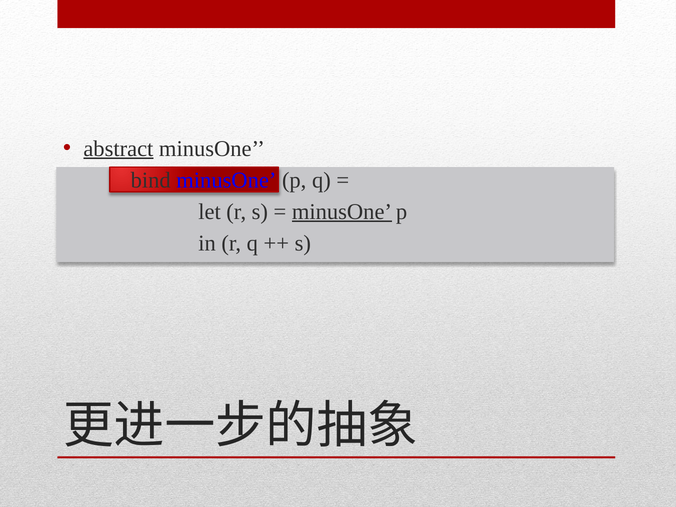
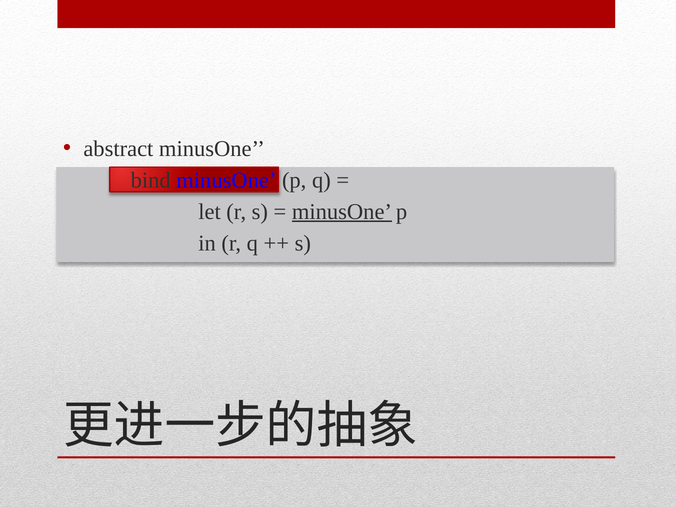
abstract underline: present -> none
